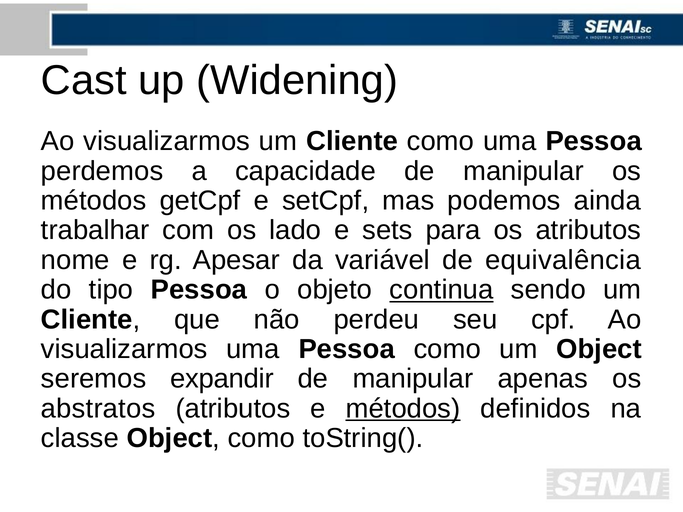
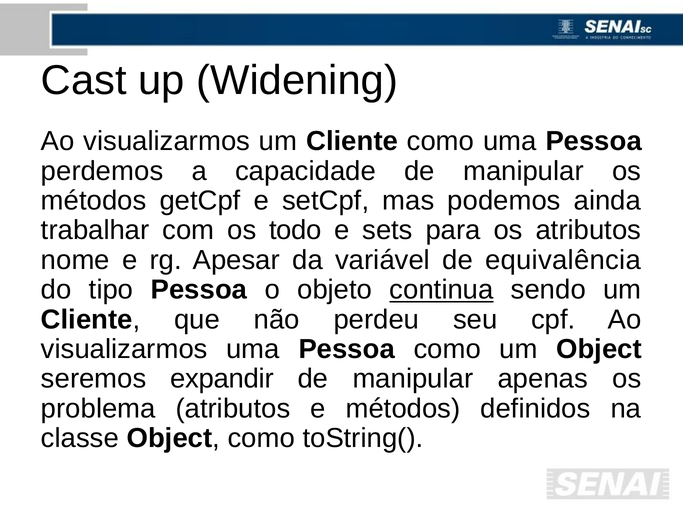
lado: lado -> todo
abstratos: abstratos -> problema
métodos at (403, 409) underline: present -> none
